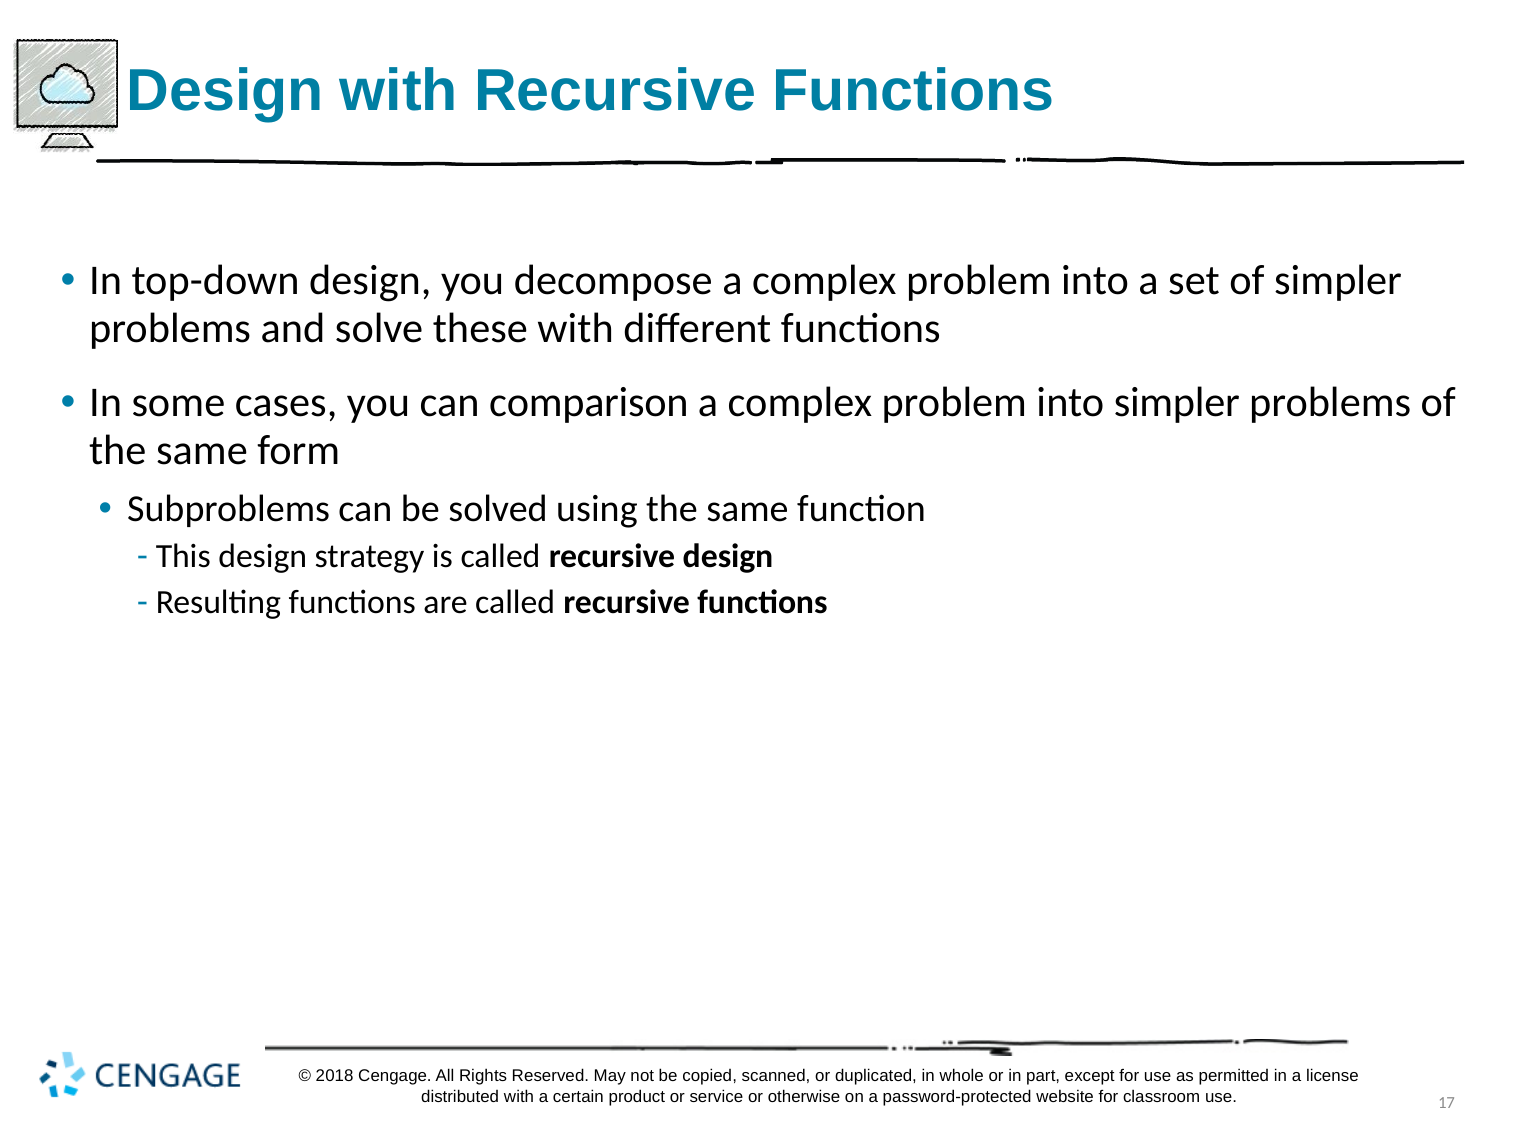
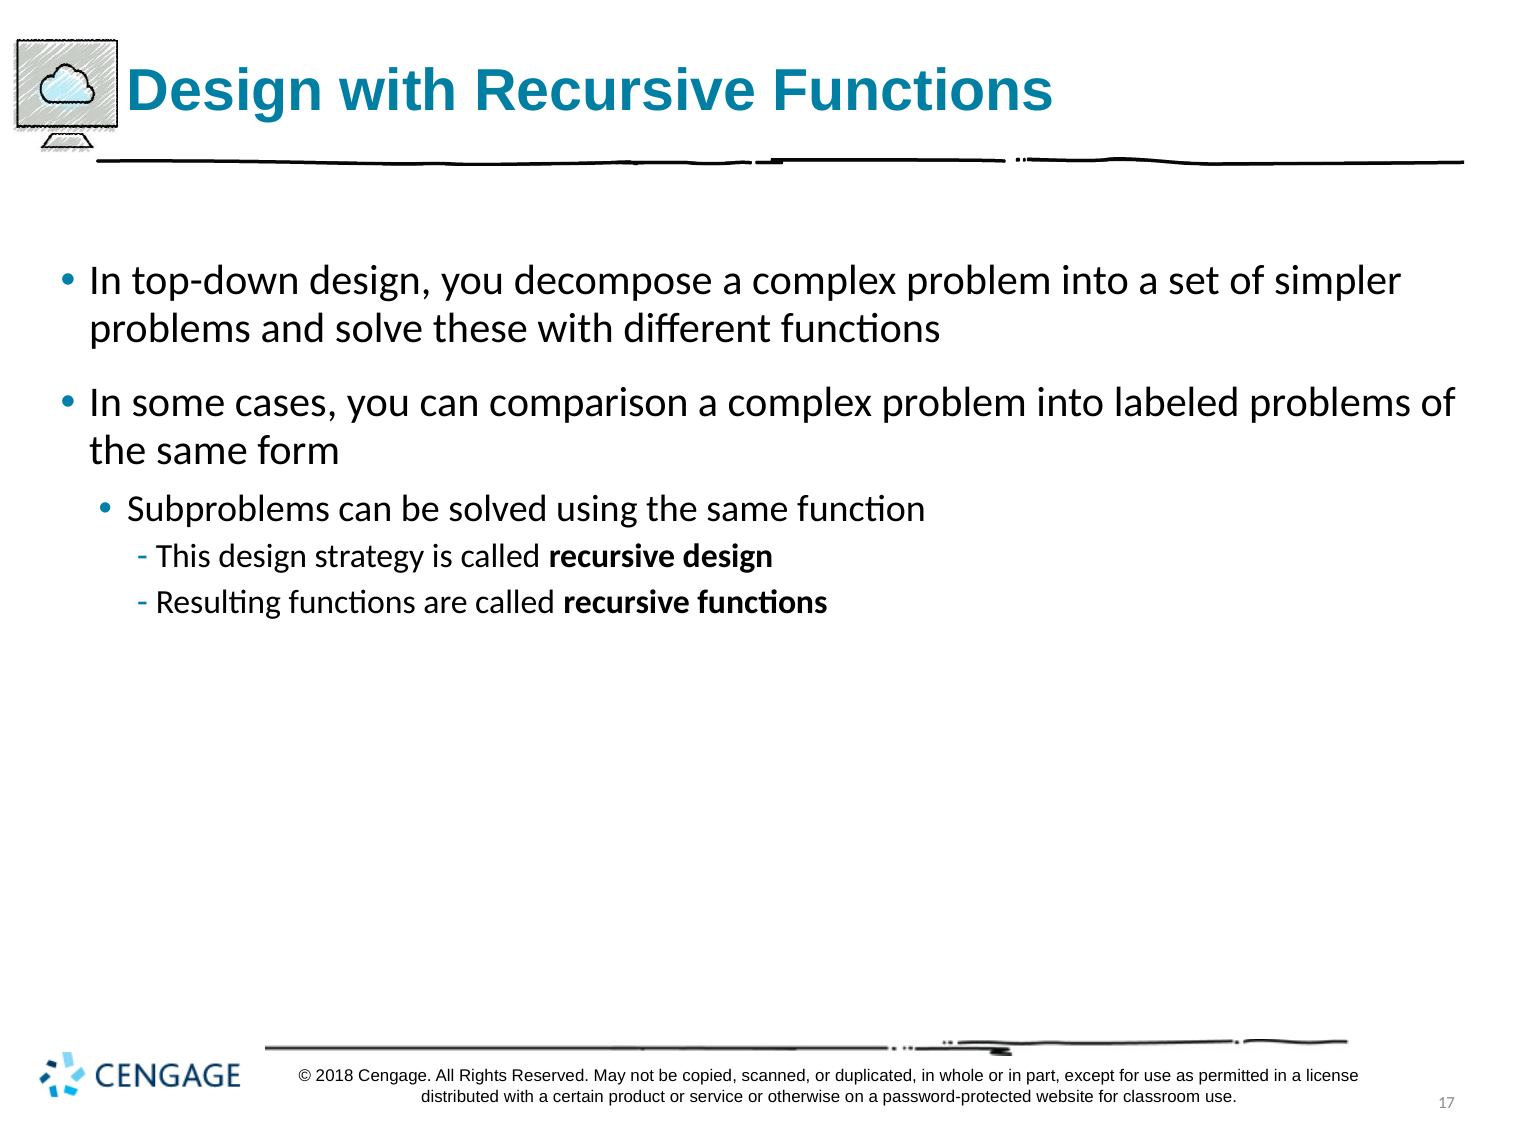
into simpler: simpler -> labeled
